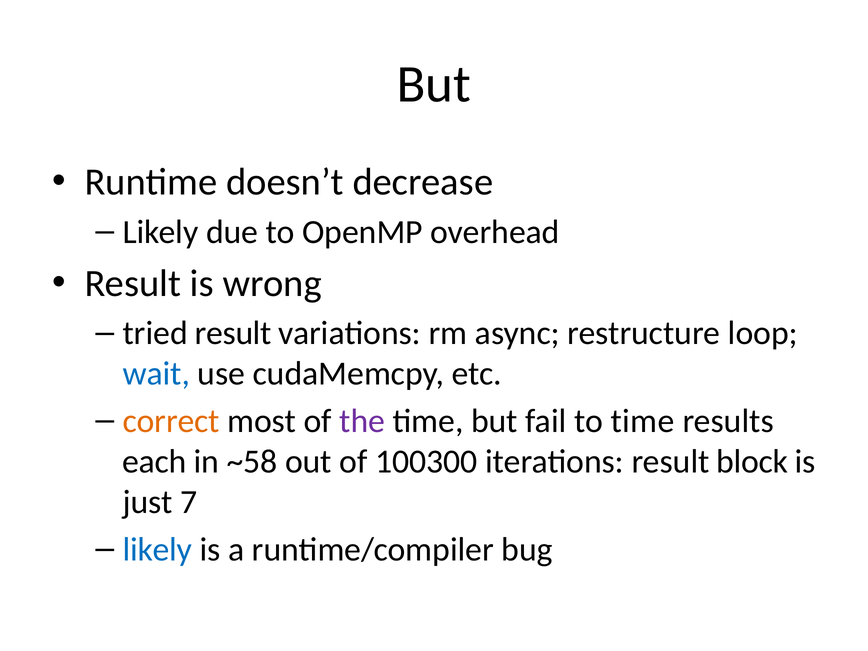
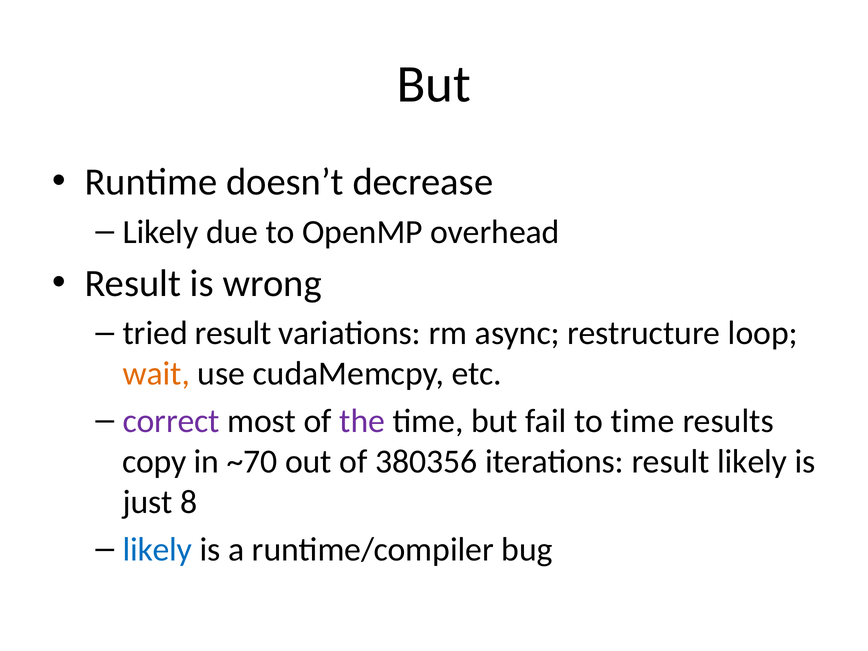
wait colour: blue -> orange
correct colour: orange -> purple
each: each -> copy
~58: ~58 -> ~70
100300: 100300 -> 380356
result block: block -> likely
7: 7 -> 8
